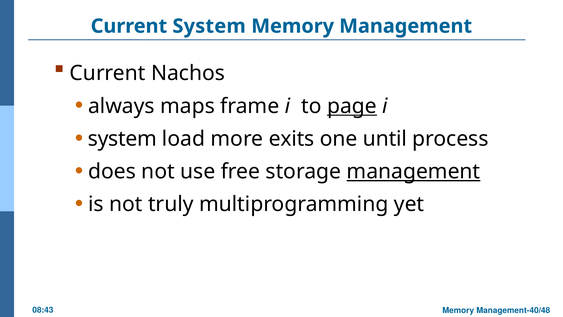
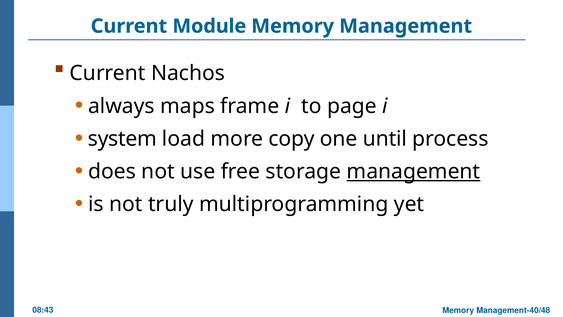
Current System: System -> Module
page underline: present -> none
exits: exits -> copy
